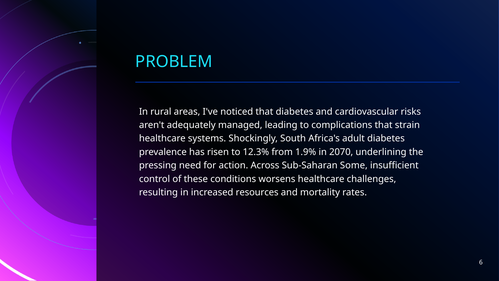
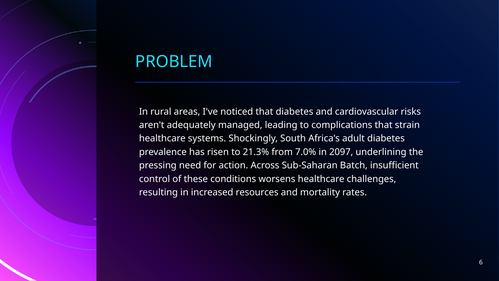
12.3%: 12.3% -> 21.3%
1.9%: 1.9% -> 7.0%
2070: 2070 -> 2097
Some: Some -> Batch
